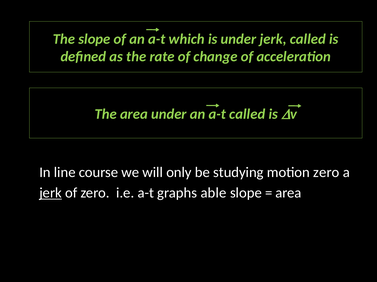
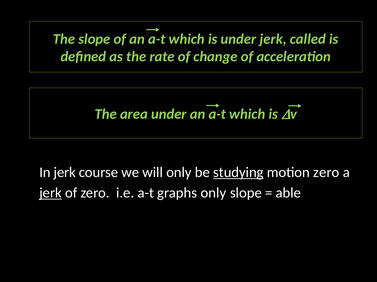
under an a-t called: called -> which
In line: line -> jerk
studying underline: none -> present
graphs able: able -> only
area at (288, 193): area -> able
